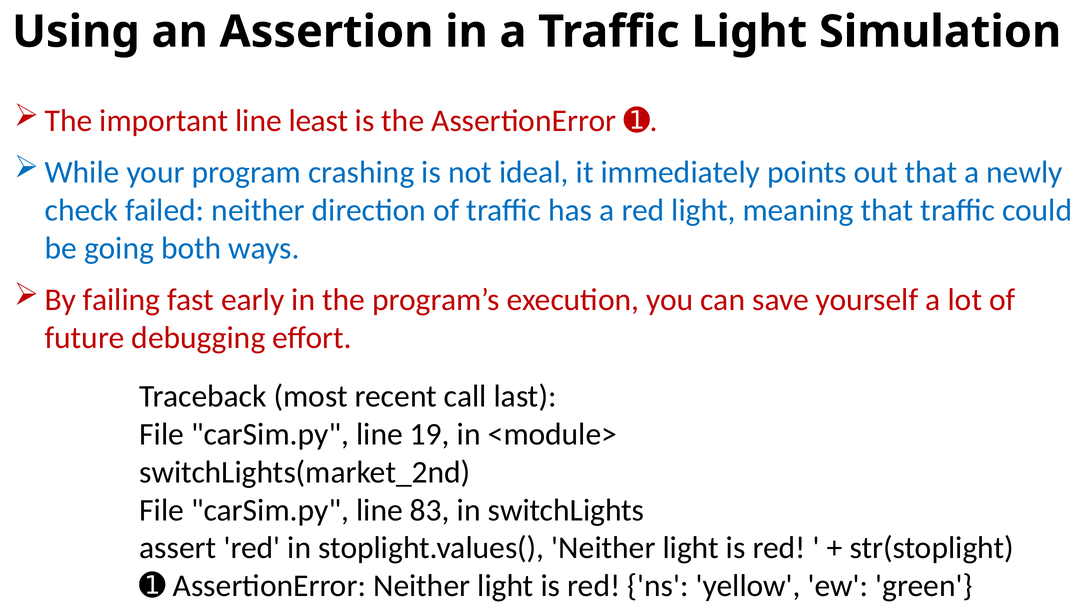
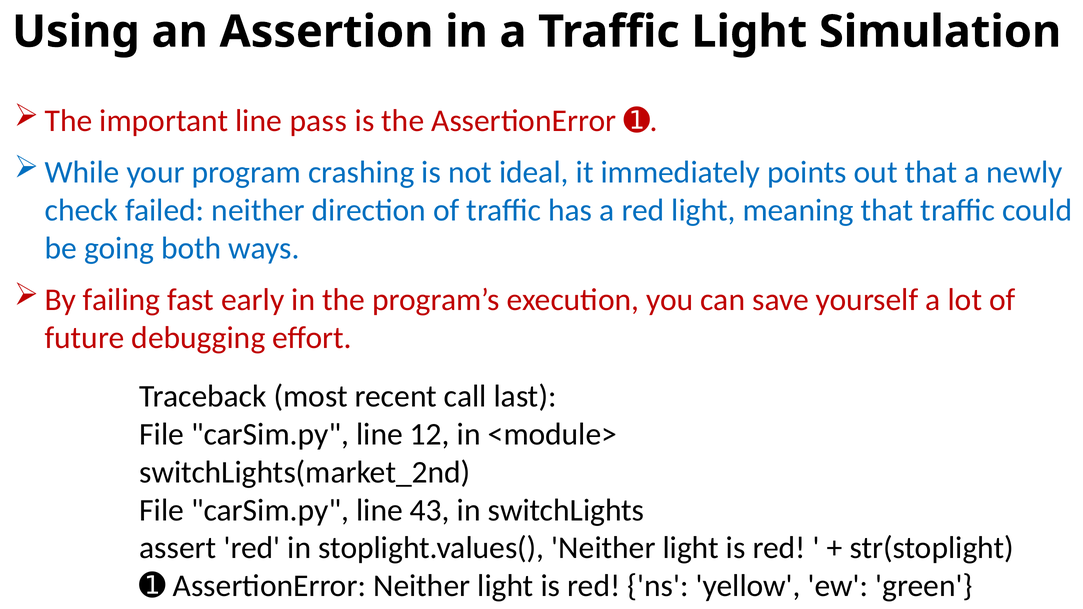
least: least -> pass
19: 19 -> 12
83: 83 -> 43
